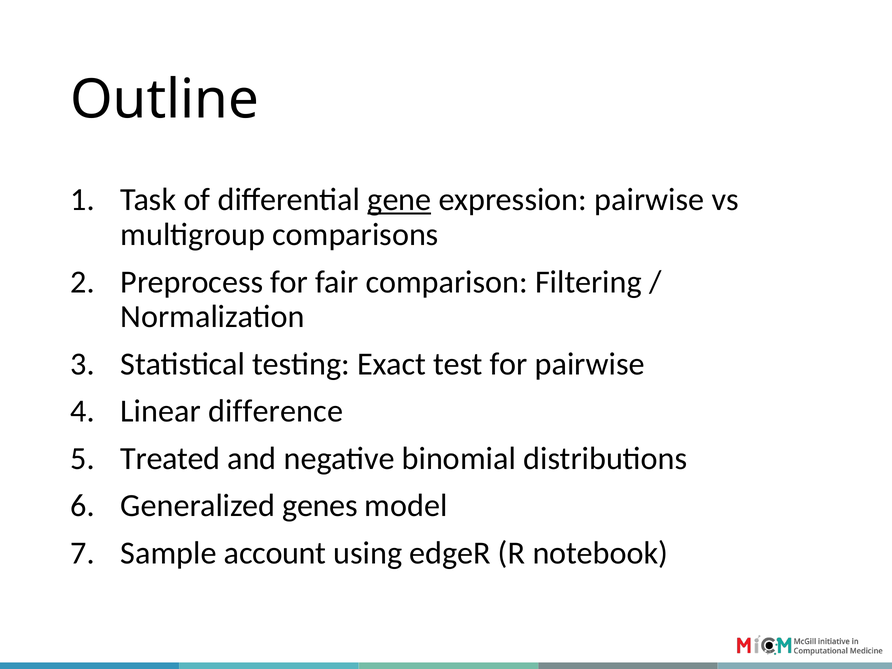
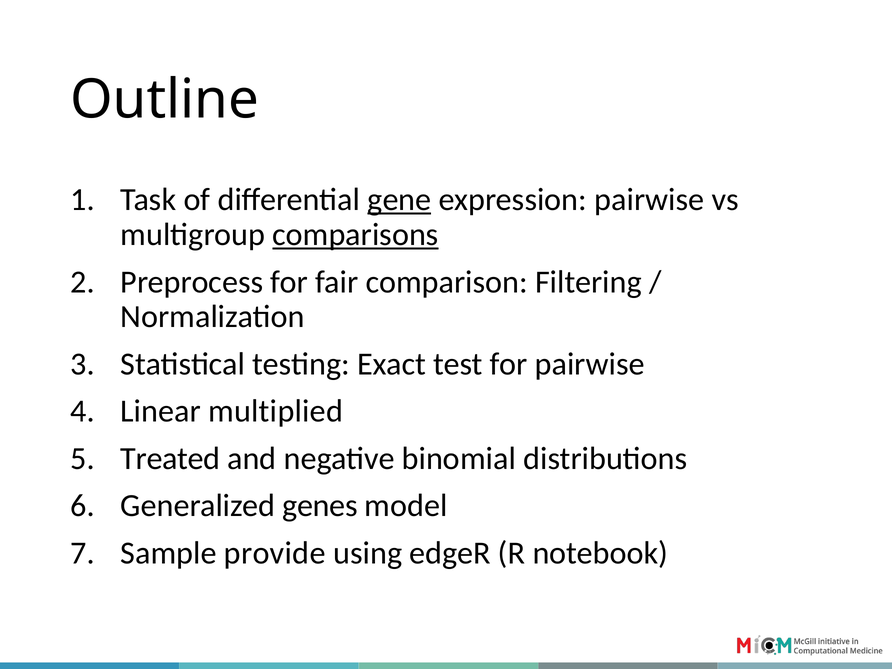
comparisons underline: none -> present
difference: difference -> multiplied
account: account -> provide
